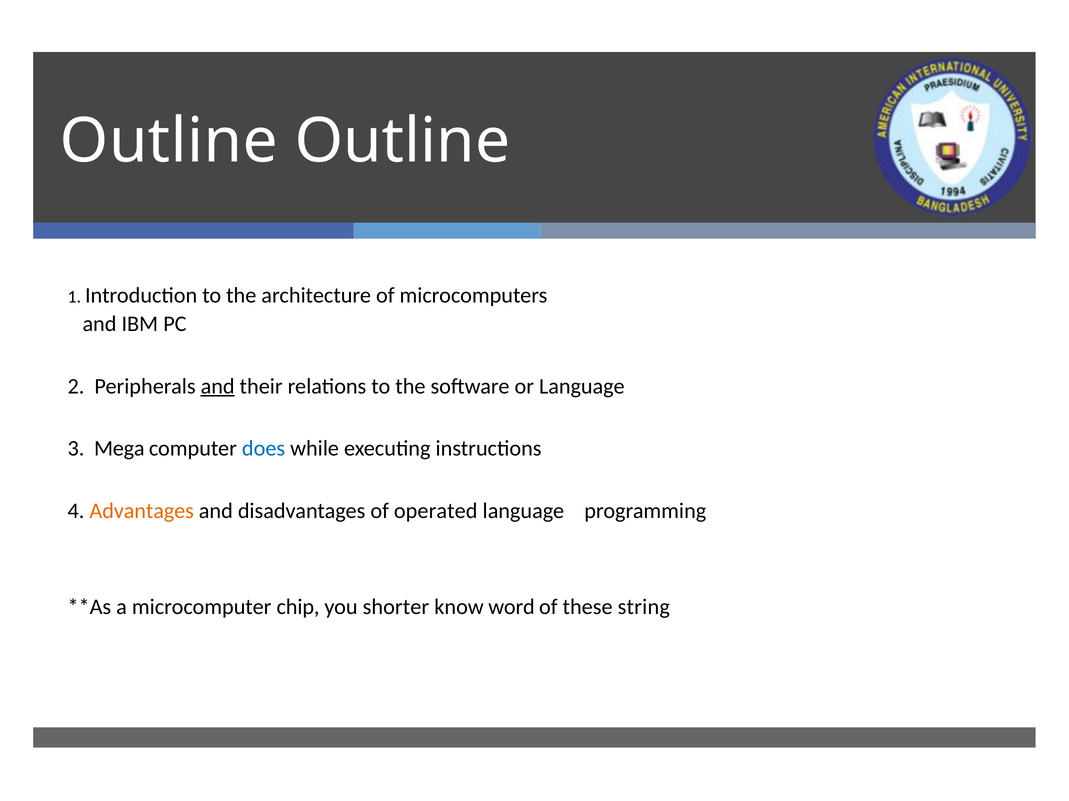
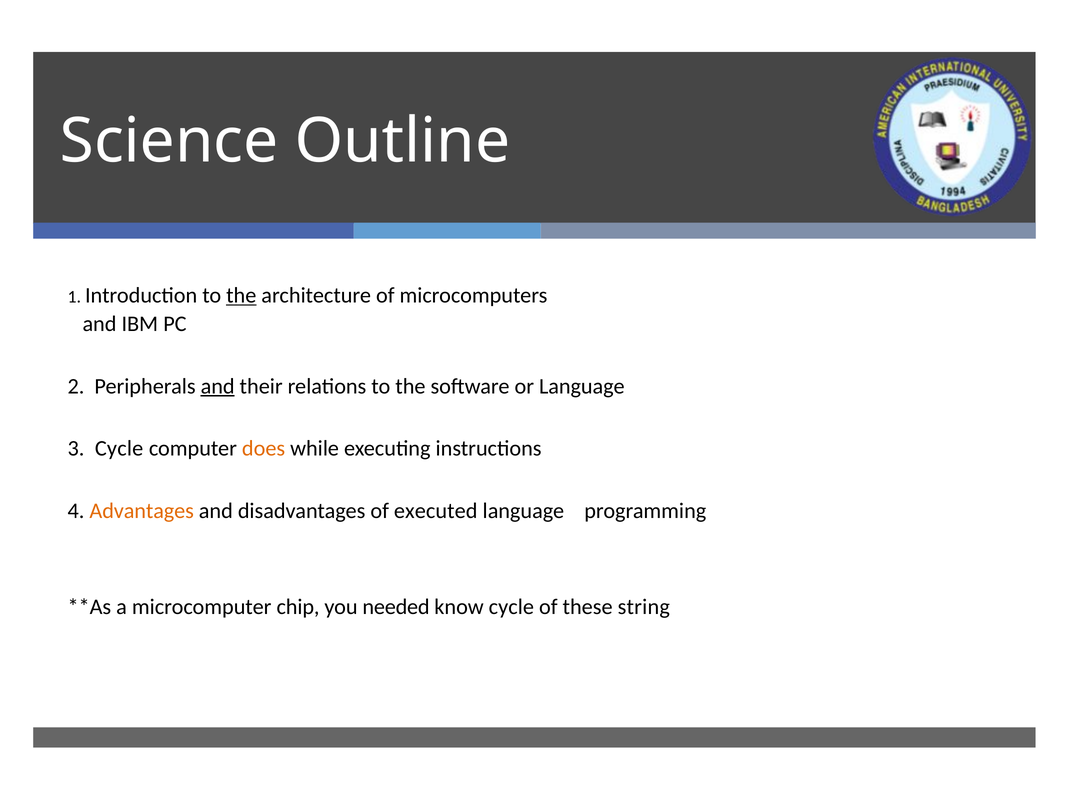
Outline at (169, 141): Outline -> Science
the at (241, 296) underline: none -> present
3 Mega: Mega -> Cycle
does colour: blue -> orange
operated: operated -> executed
shorter: shorter -> needed
know word: word -> cycle
